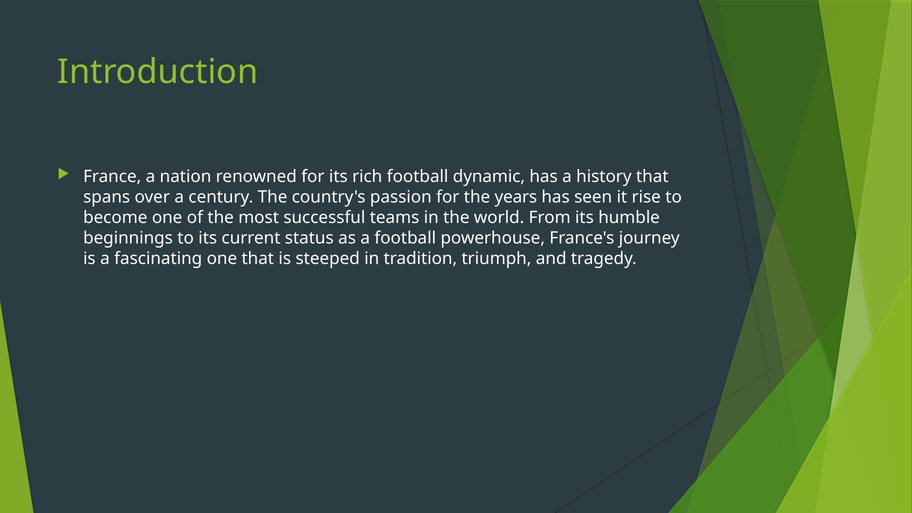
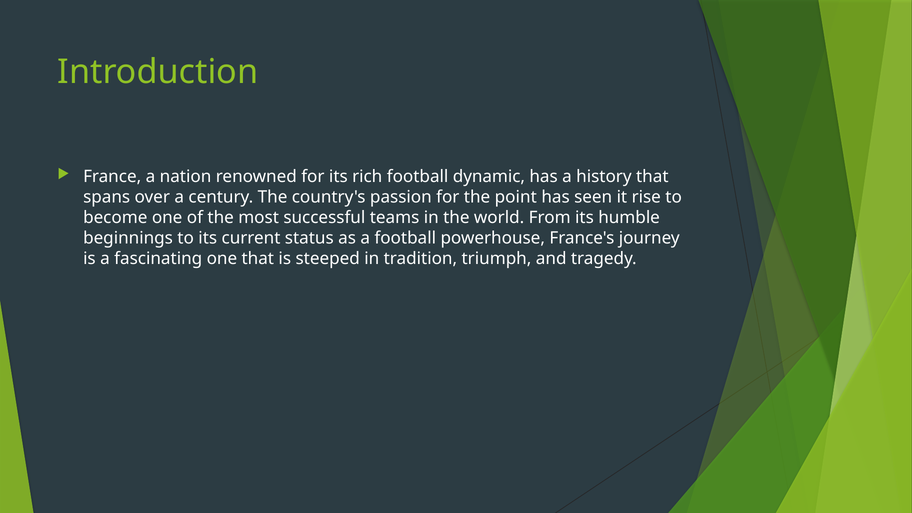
years: years -> point
